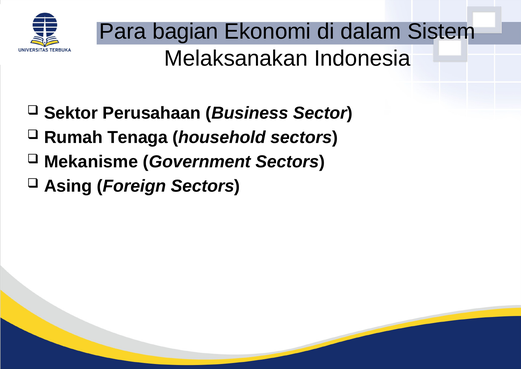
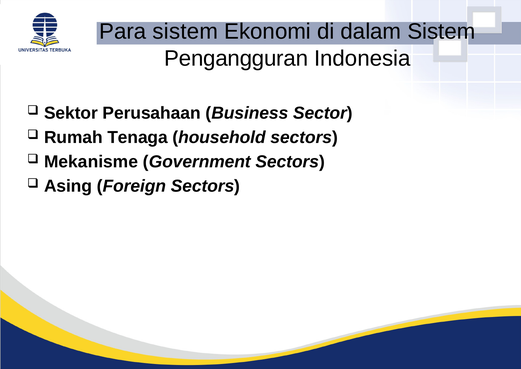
Para bagian: bagian -> sistem
Melaksanakan: Melaksanakan -> Pengangguran
